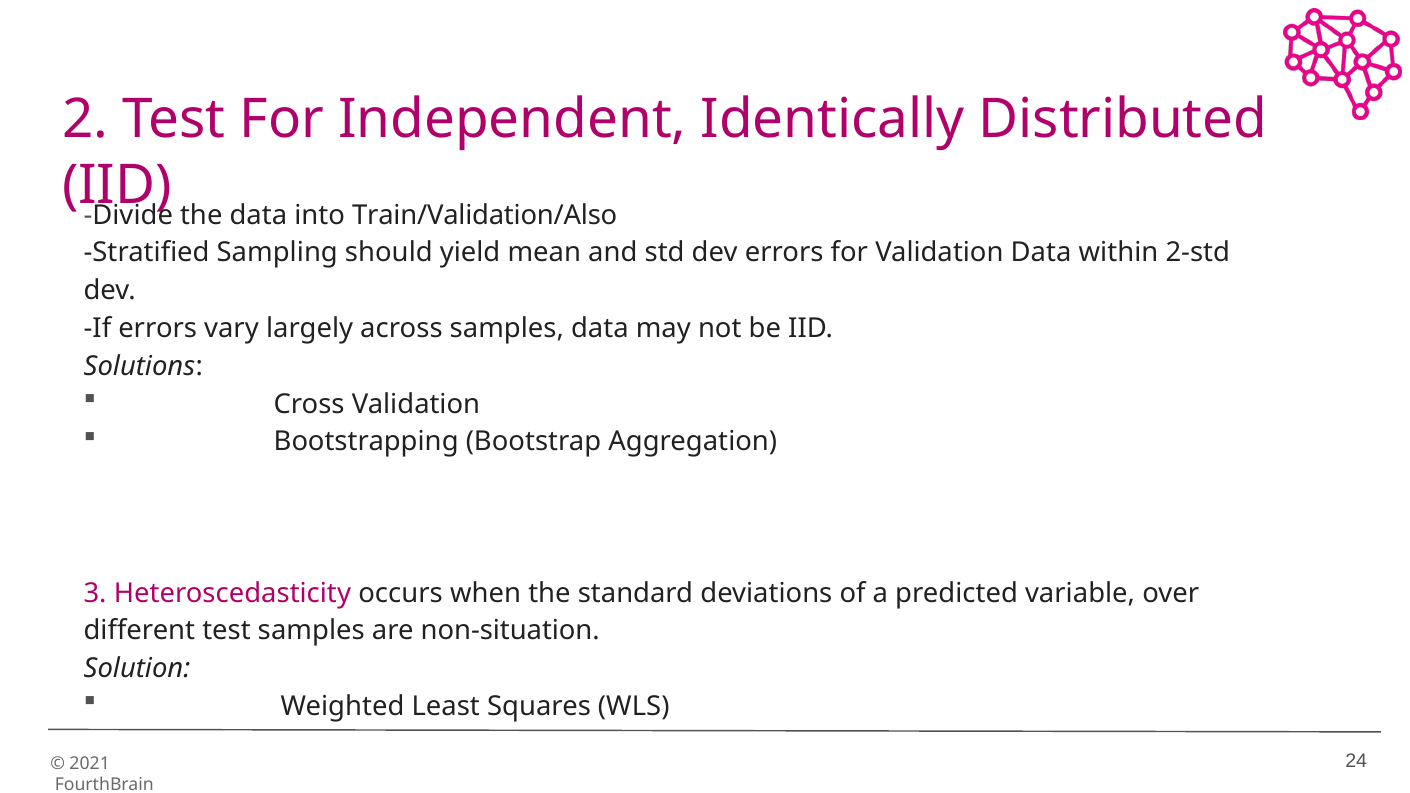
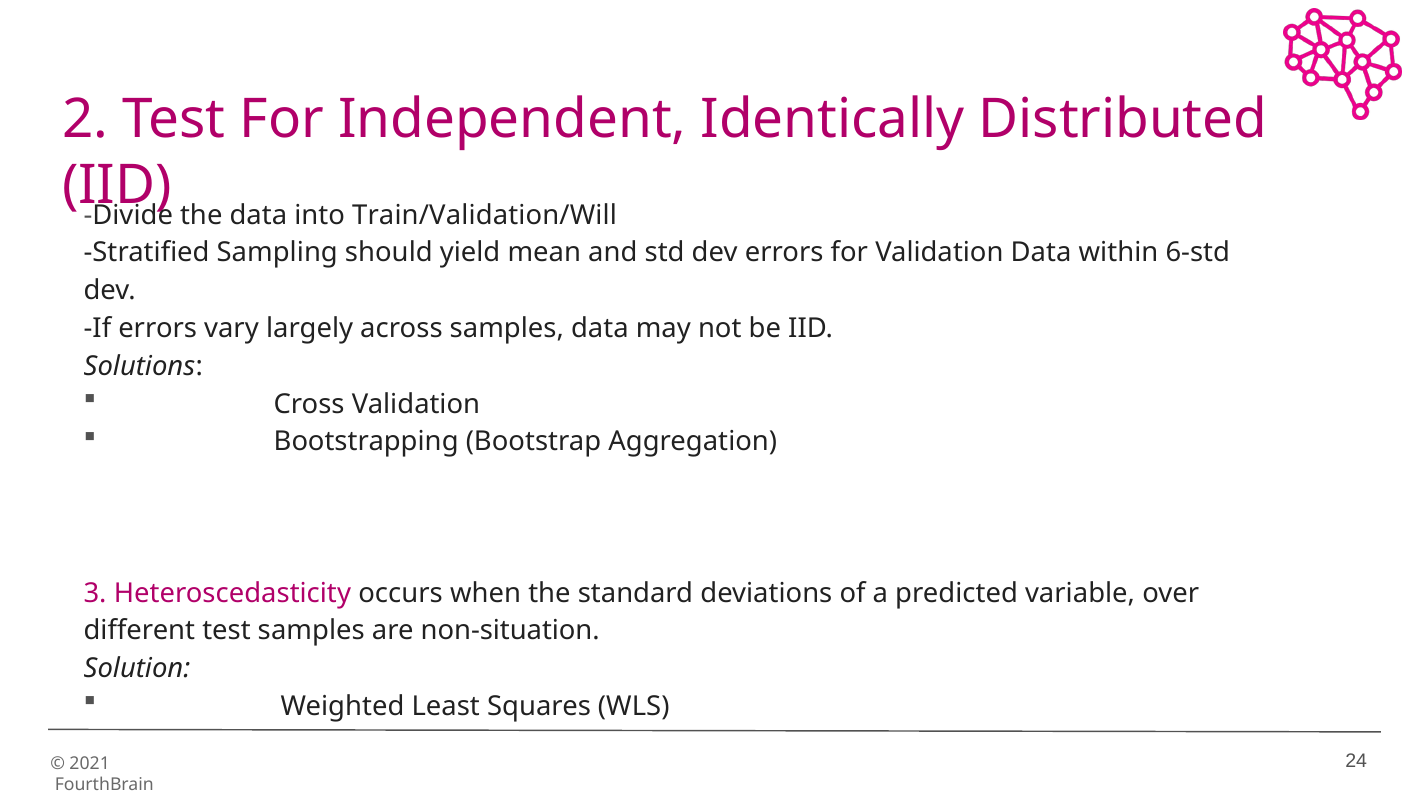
Train/Validation/Also: Train/Validation/Also -> Train/Validation/Will
2-std: 2-std -> 6-std
